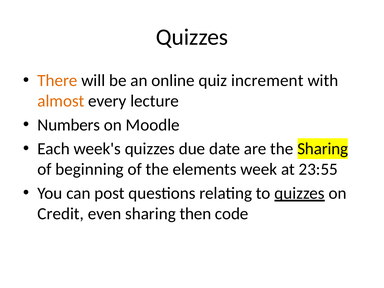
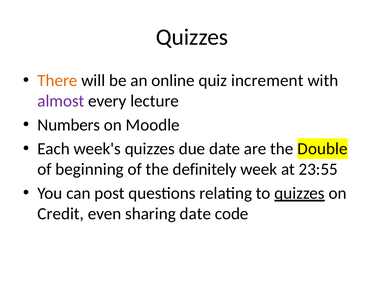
almost colour: orange -> purple
the Sharing: Sharing -> Double
elements: elements -> definitely
sharing then: then -> date
